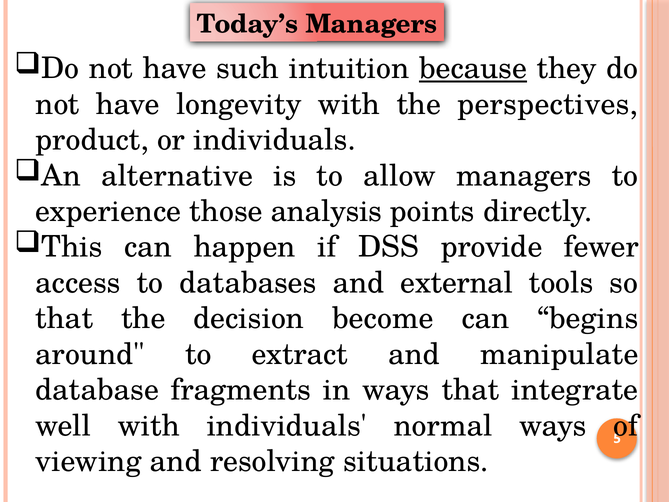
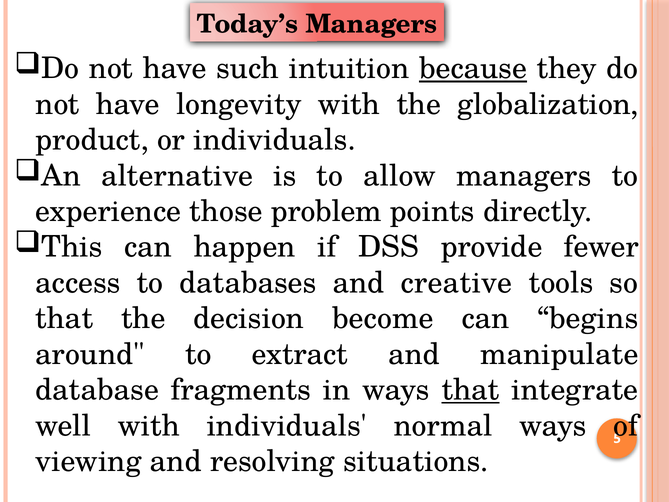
perspectives: perspectives -> globalization
analysis: analysis -> problem
external: external -> creative
that at (471, 390) underline: none -> present
